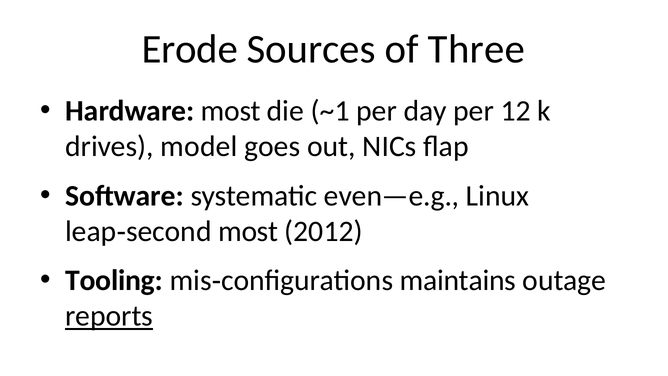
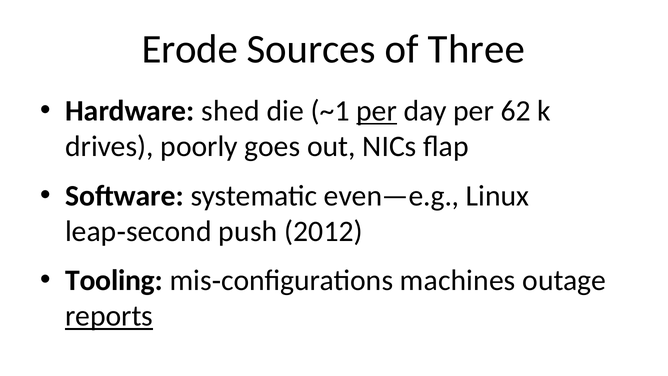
Hardware most: most -> shed
per at (377, 111) underline: none -> present
12: 12 -> 62
model: model -> poorly
most at (248, 231): most -> push
maintains: maintains -> machines
